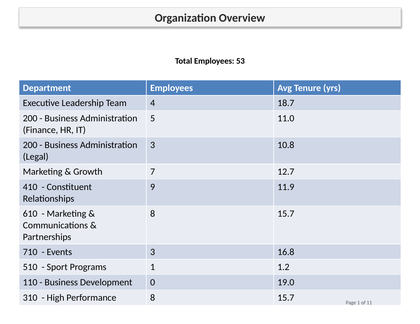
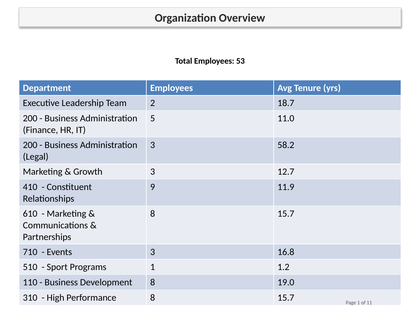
4: 4 -> 2
10.8: 10.8 -> 58.2
Growth 7: 7 -> 3
Development 0: 0 -> 8
